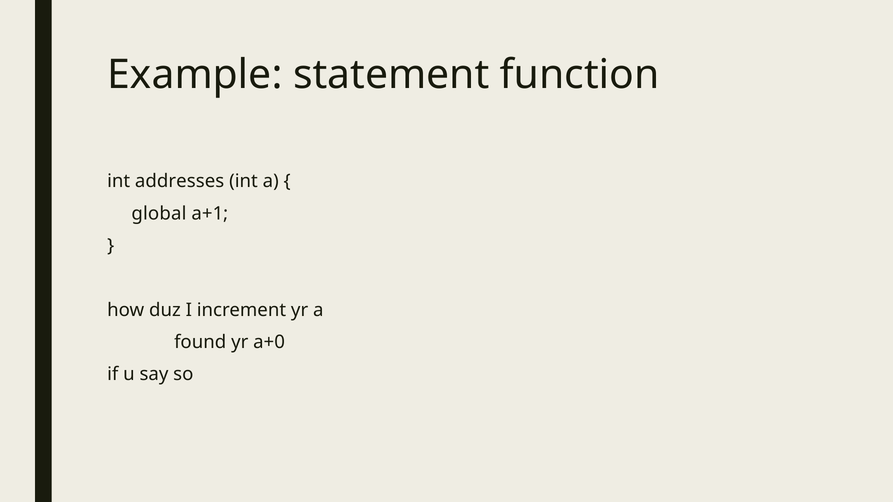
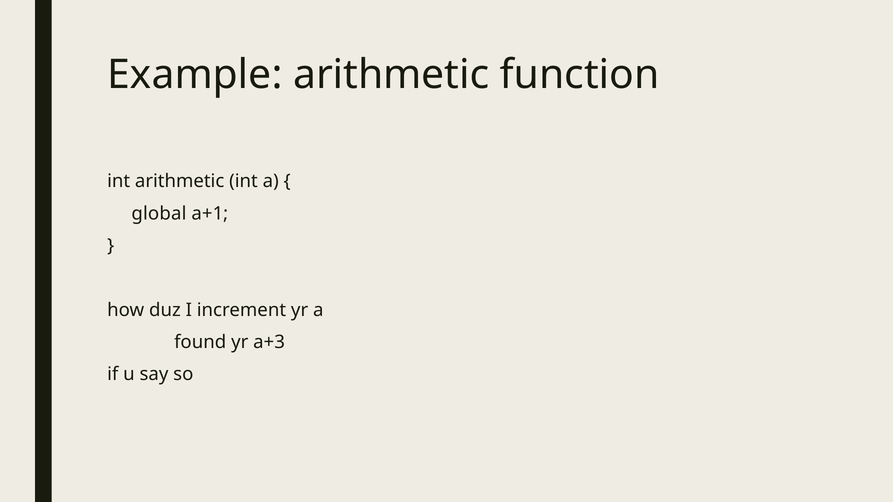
Example statement: statement -> arithmetic
int addresses: addresses -> arithmetic
a+0: a+0 -> a+3
